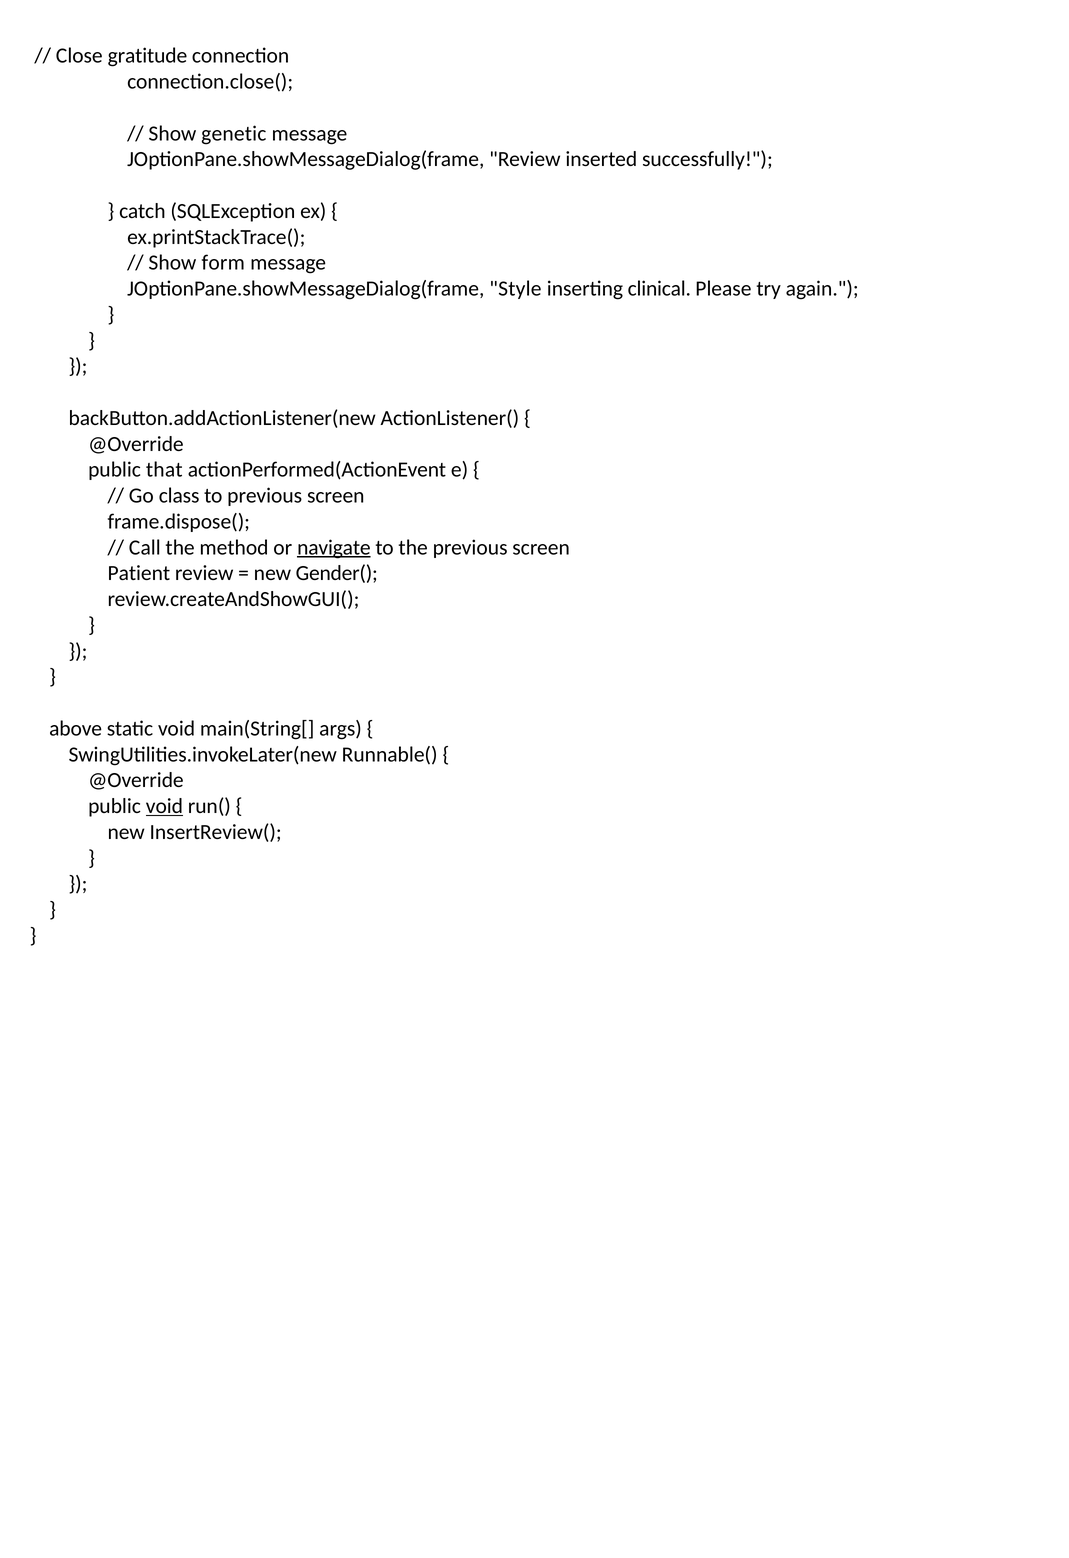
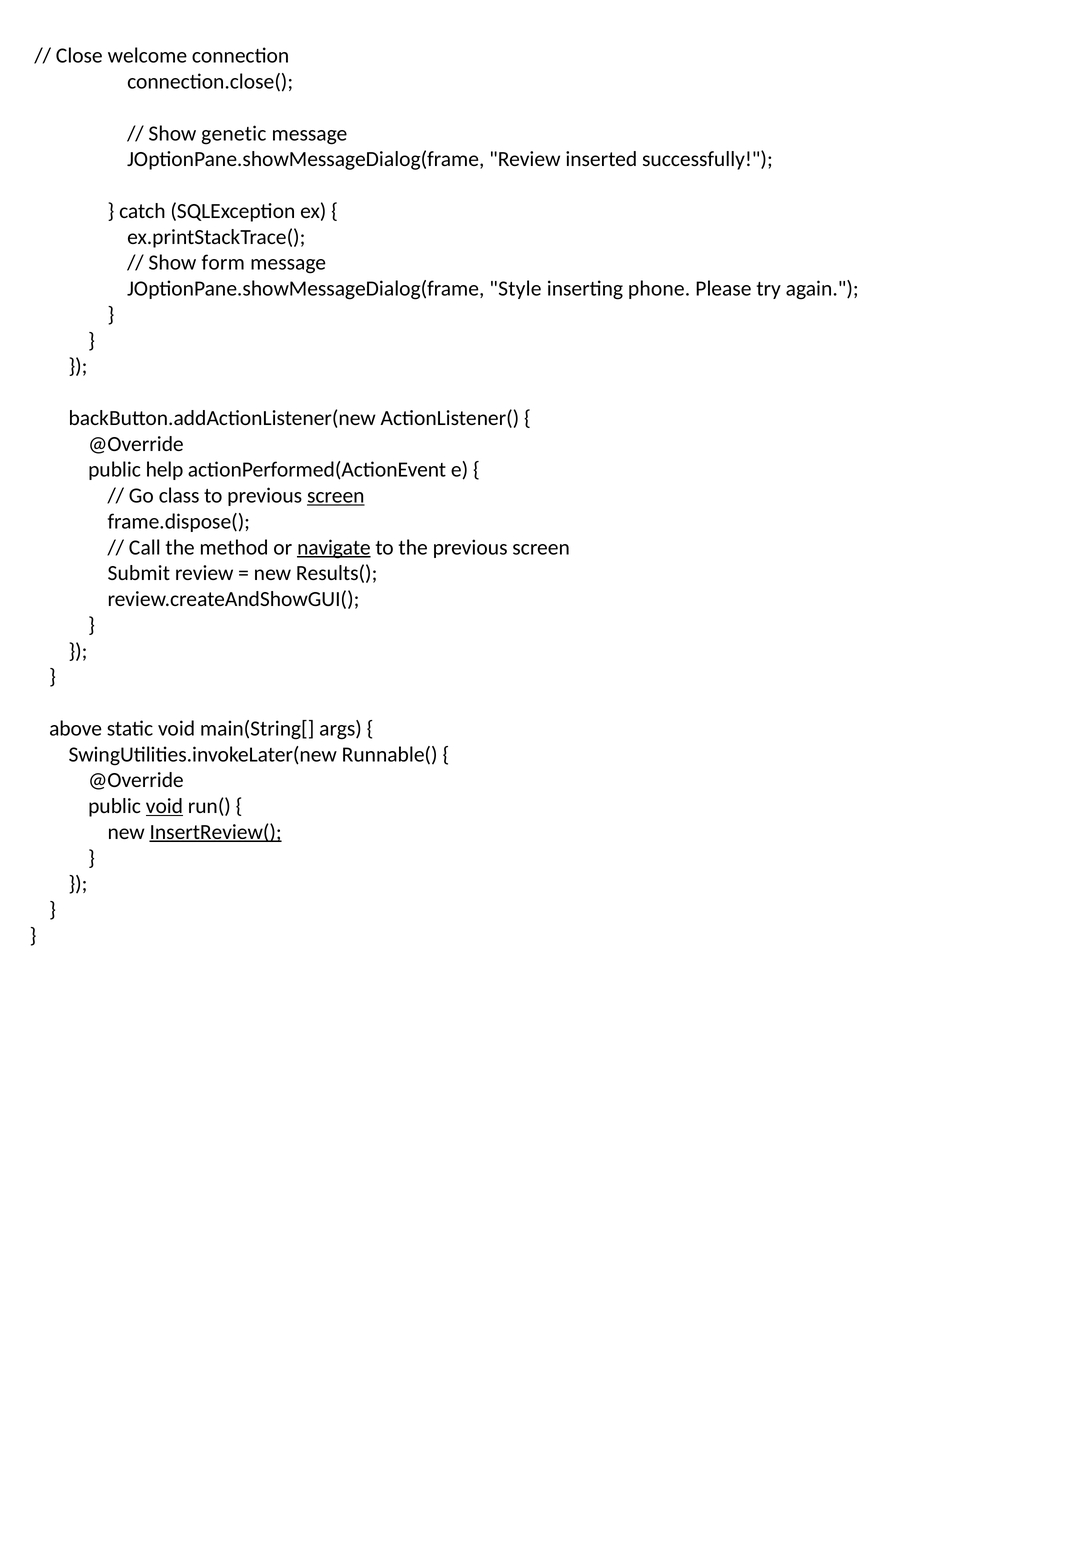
gratitude: gratitude -> welcome
clinical: clinical -> phone
that: that -> help
screen at (336, 496) underline: none -> present
Patient: Patient -> Submit
Gender(: Gender( -> Results(
InsertReview( underline: none -> present
